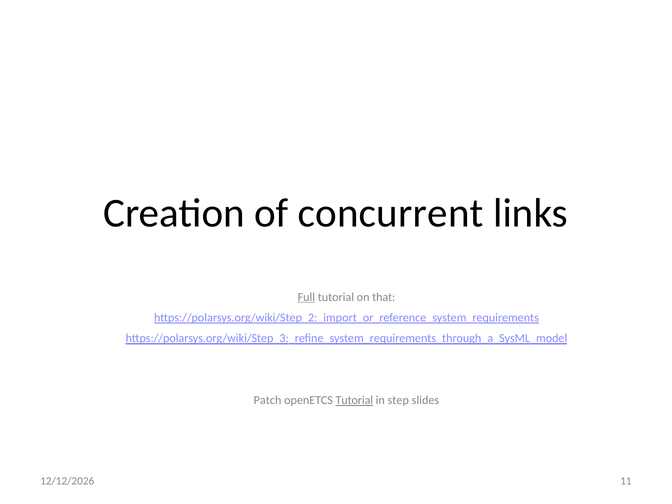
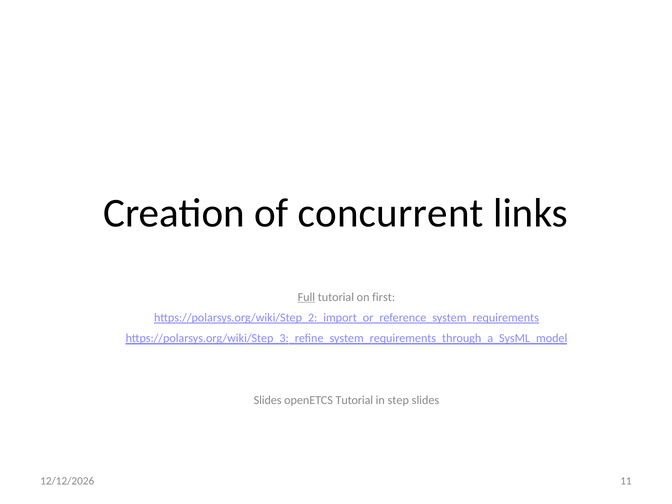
that: that -> first
Patch at (268, 400): Patch -> Slides
Tutorial at (354, 400) underline: present -> none
